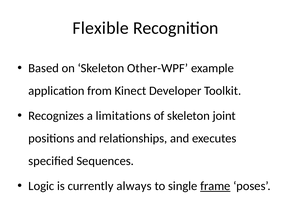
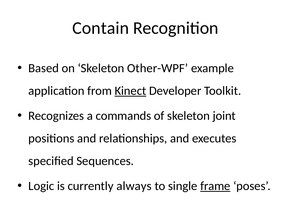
Flexible: Flexible -> Contain
Kinect underline: none -> present
limitations: limitations -> commands
